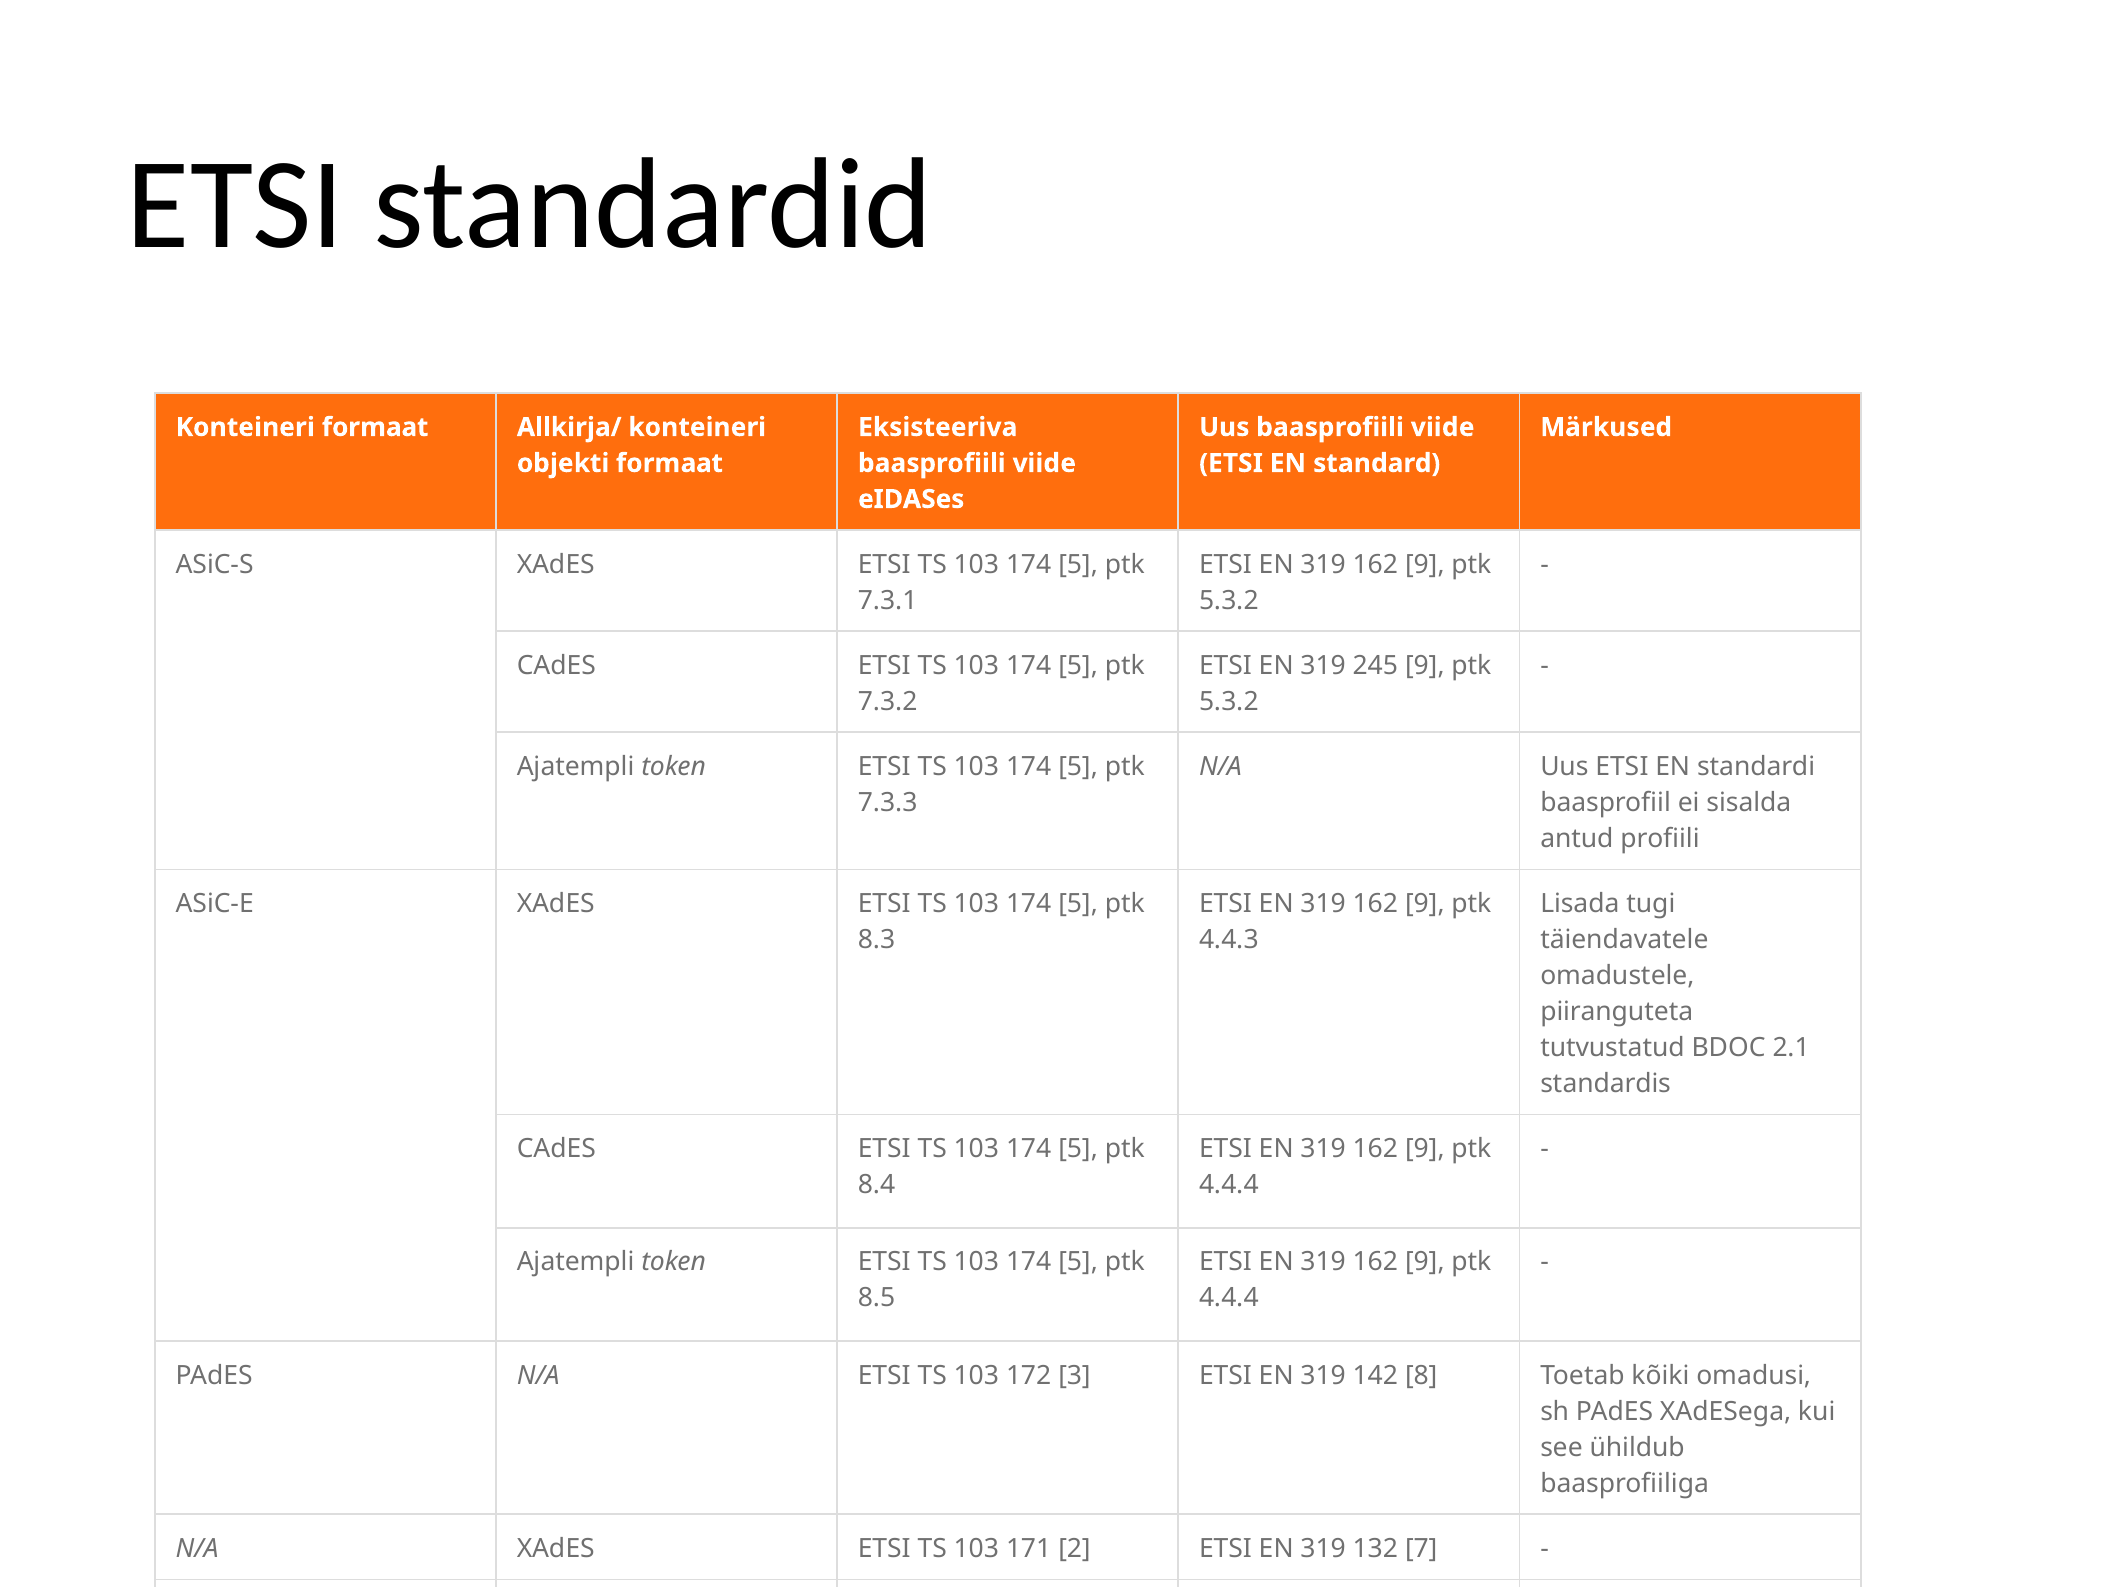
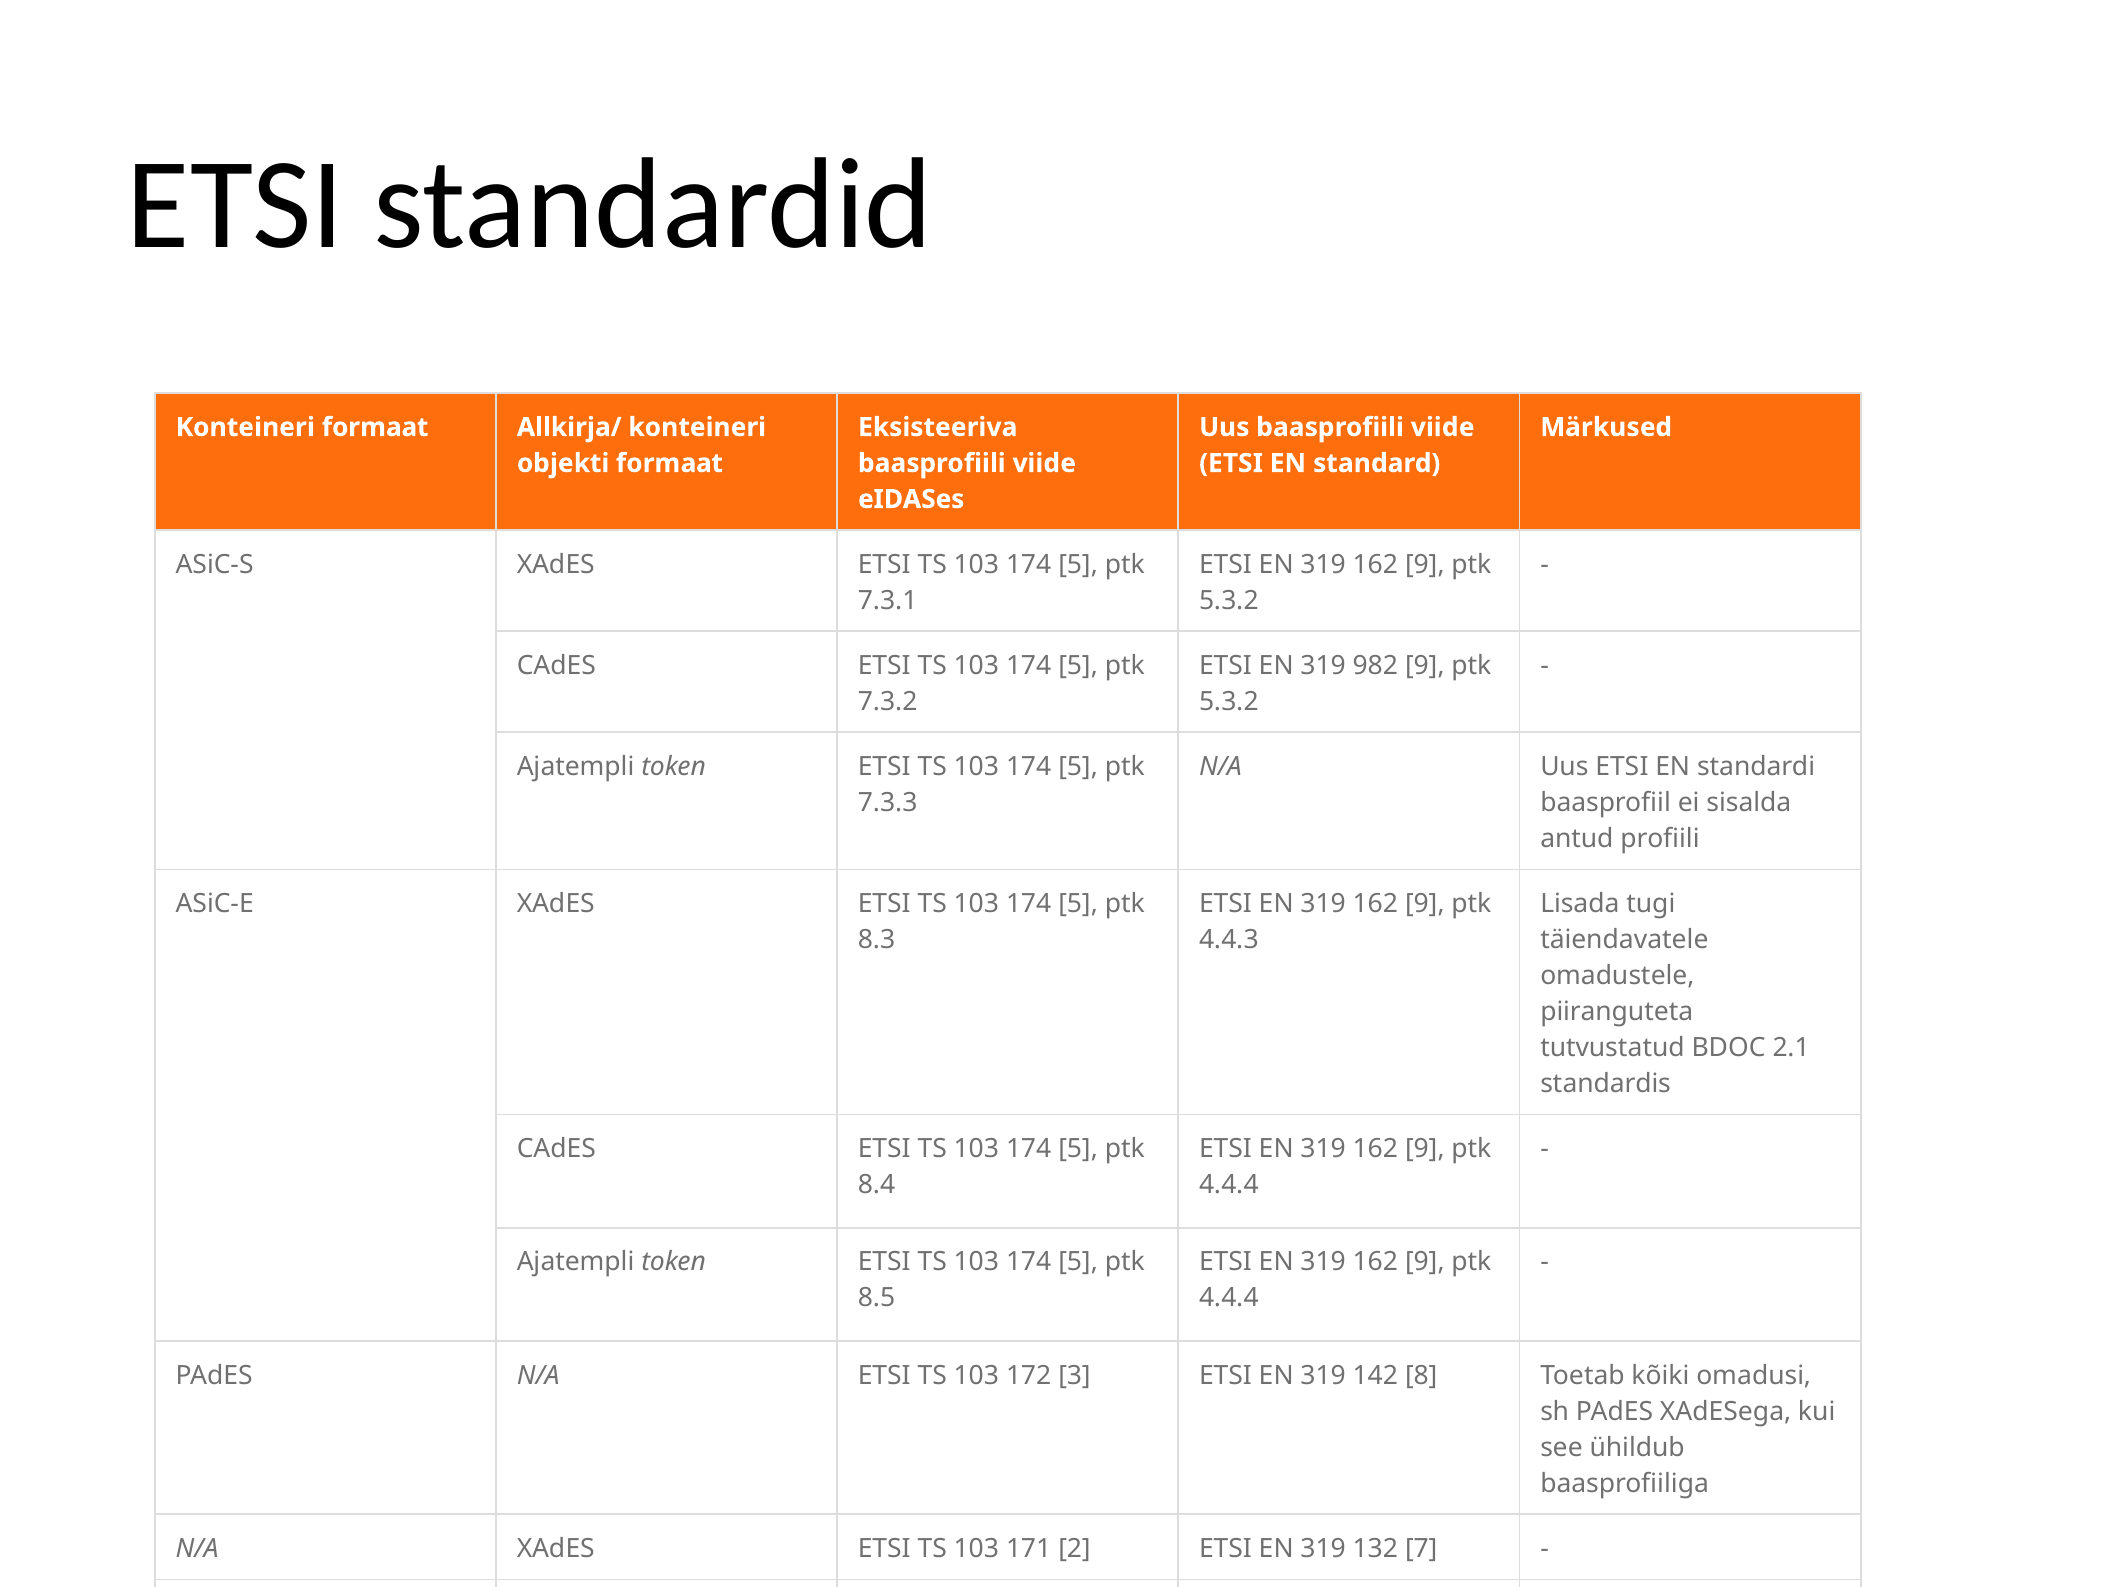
245: 245 -> 982
